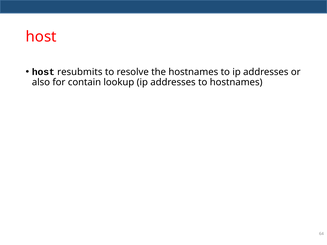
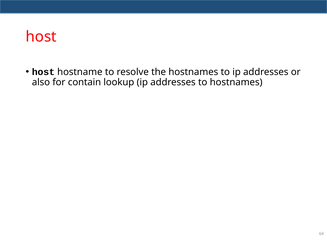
resubmits: resubmits -> hostname
